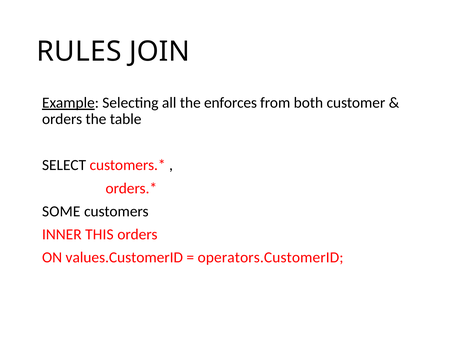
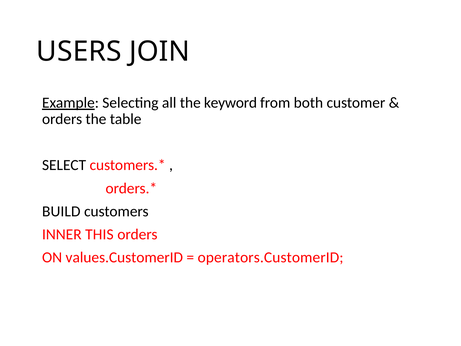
RULES: RULES -> USERS
enforces: enforces -> keyword
SOME: SOME -> BUILD
